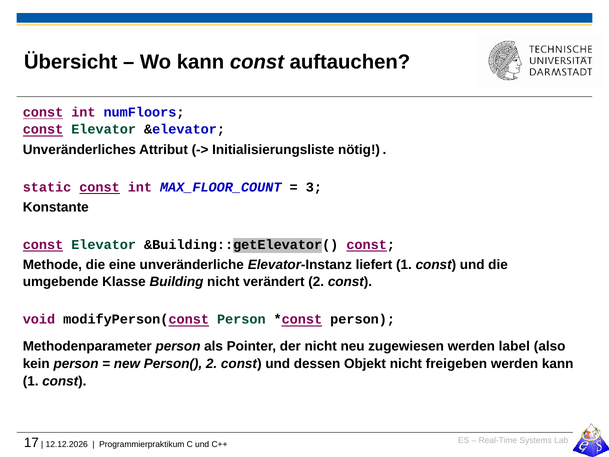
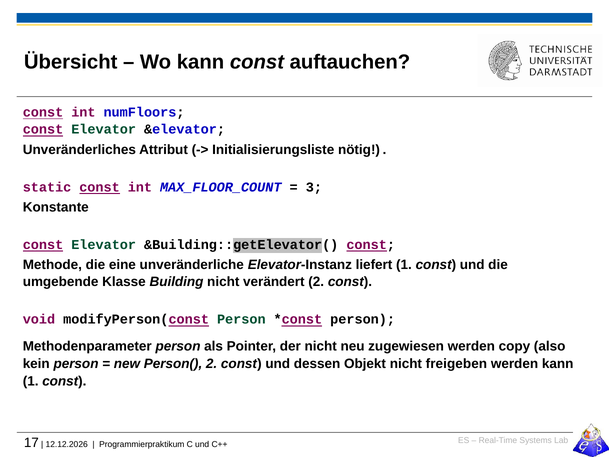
label: label -> copy
